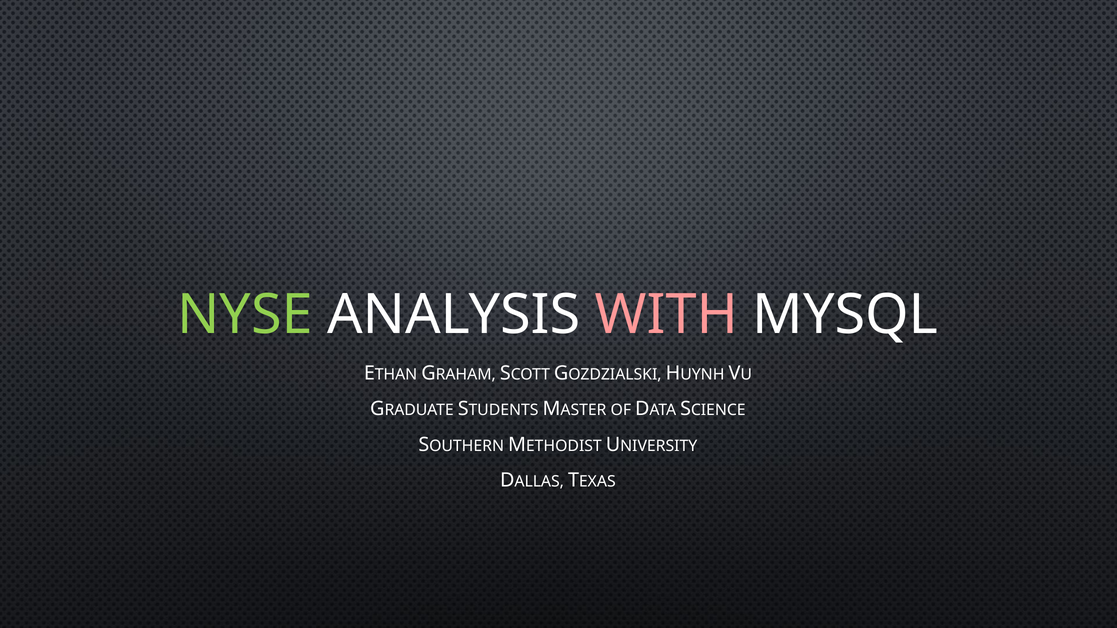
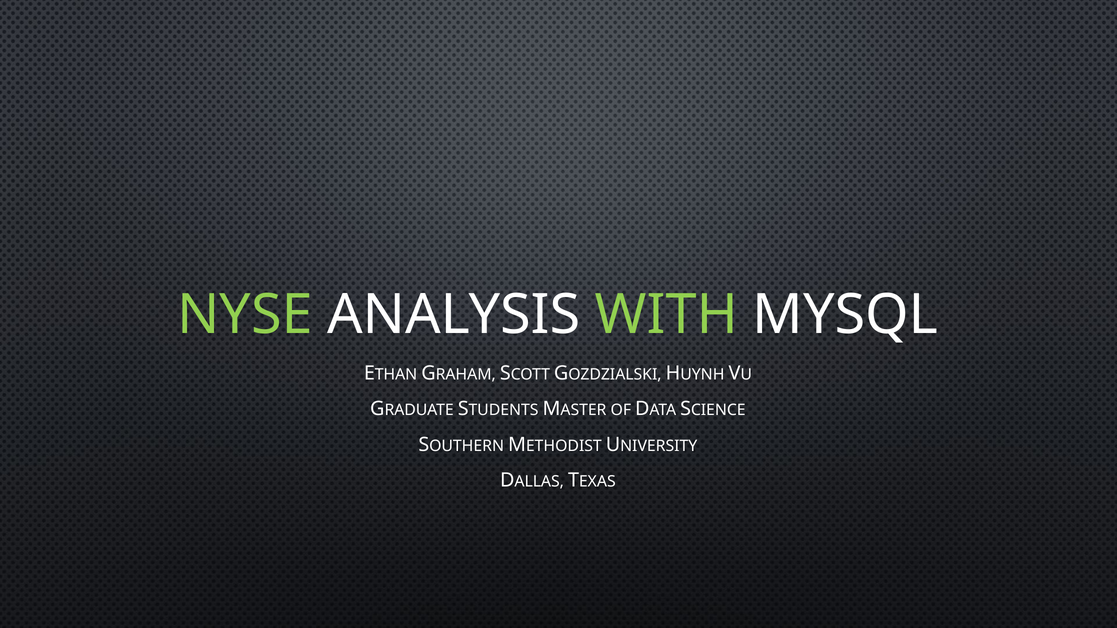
WITH colour: pink -> light green
